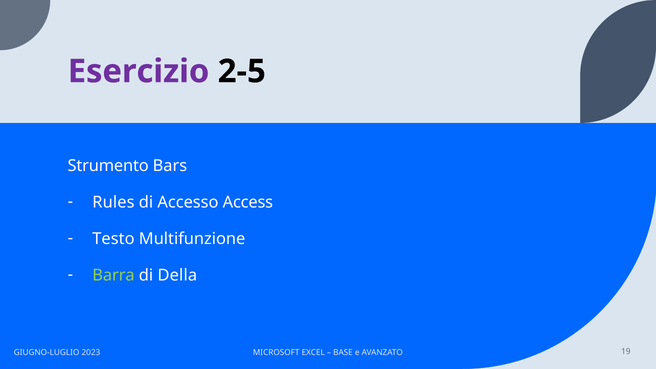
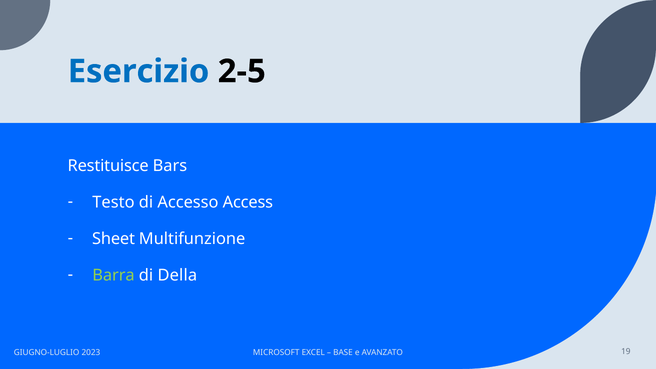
Esercizio colour: purple -> blue
Strumento: Strumento -> Restituisce
Rules: Rules -> Testo
Testo: Testo -> Sheet
